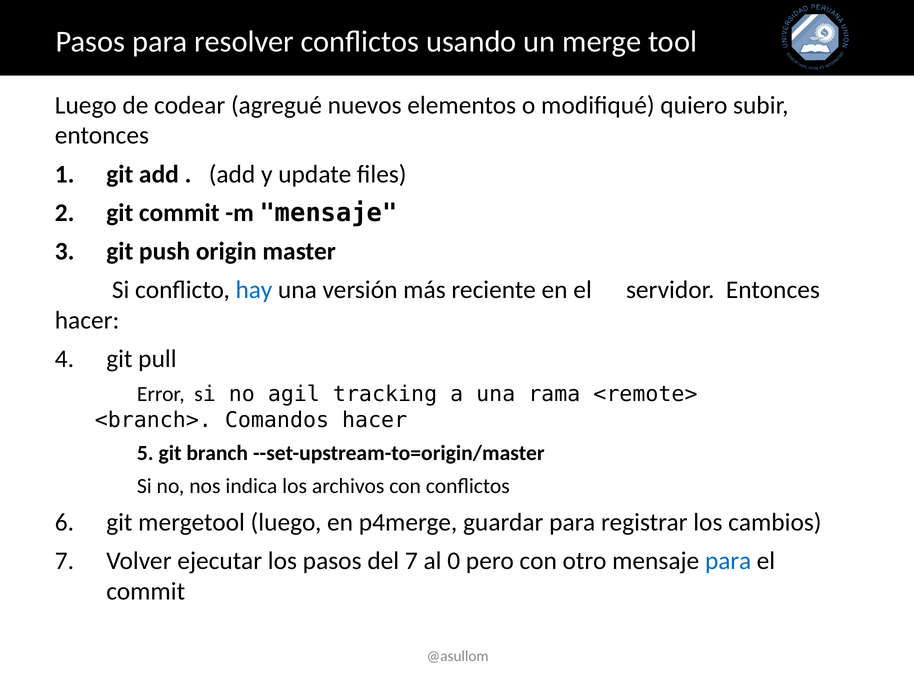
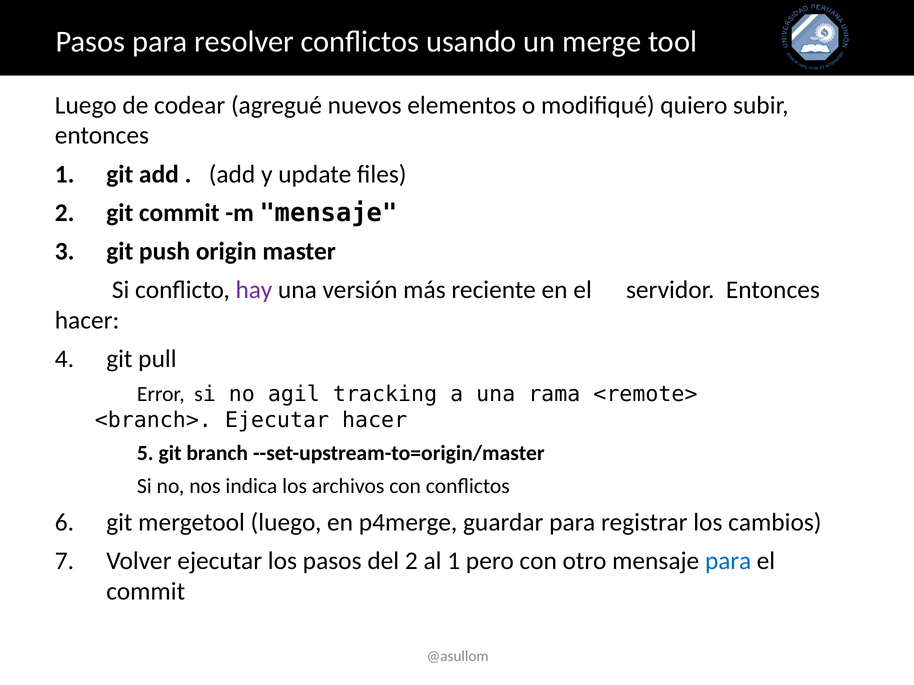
hay colour: blue -> purple
<branch> Comandos: Comandos -> Ejecutar
del 7: 7 -> 2
al 0: 0 -> 1
